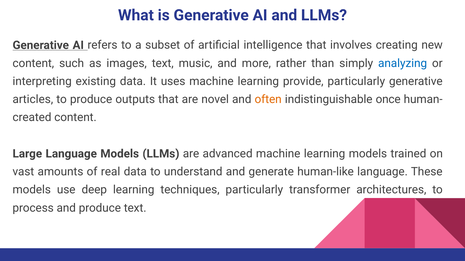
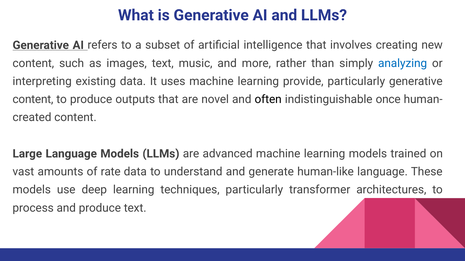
articles at (33, 100): articles -> content
often colour: orange -> black
real: real -> rate
